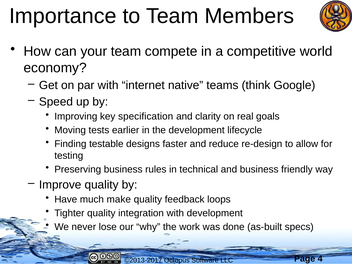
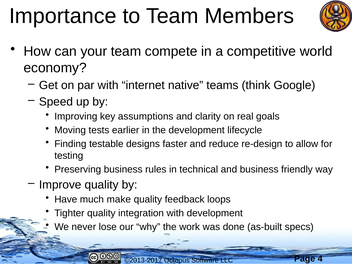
specification: specification -> assumptions
